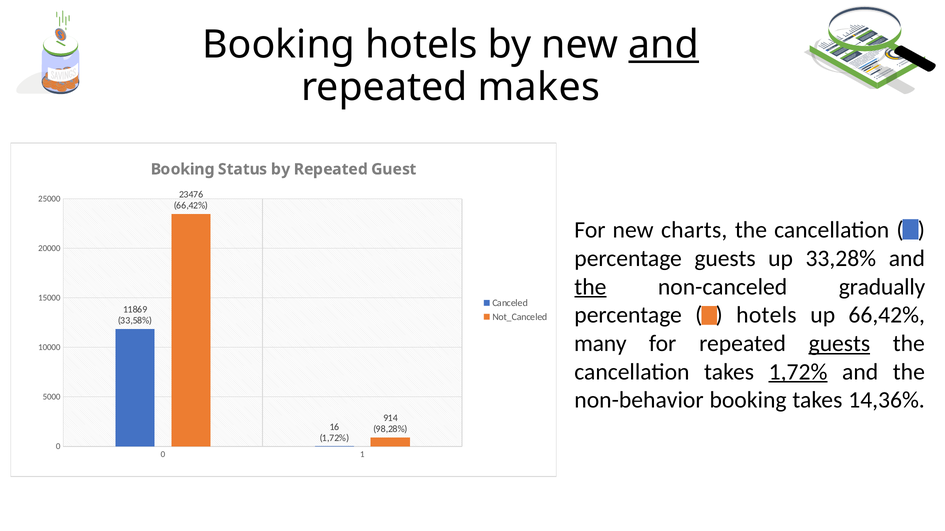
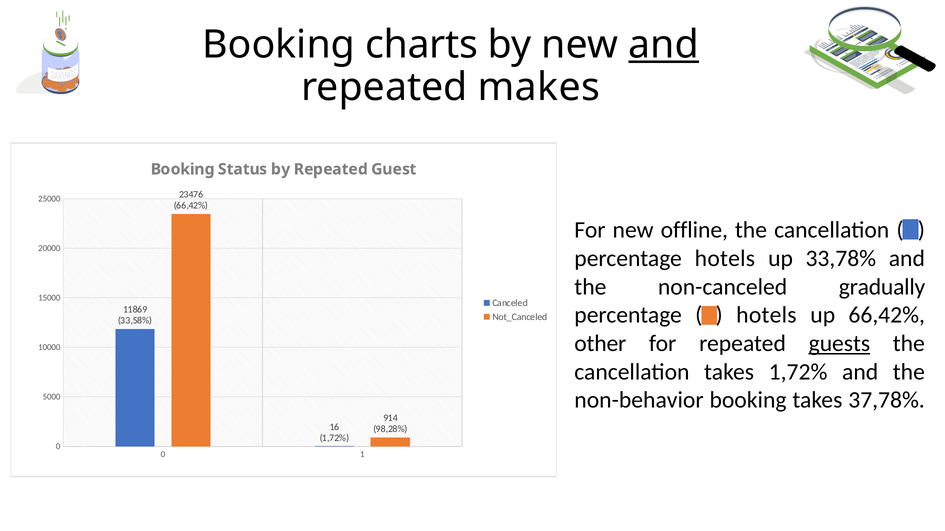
Booking hotels: hotels -> charts
charts: charts -> offline
percentage guests: guests -> hotels
33,28%: 33,28% -> 33,78%
the at (590, 287) underline: present -> none
many: many -> other
1,72% at (798, 372) underline: present -> none
14,36%: 14,36% -> 37,78%
